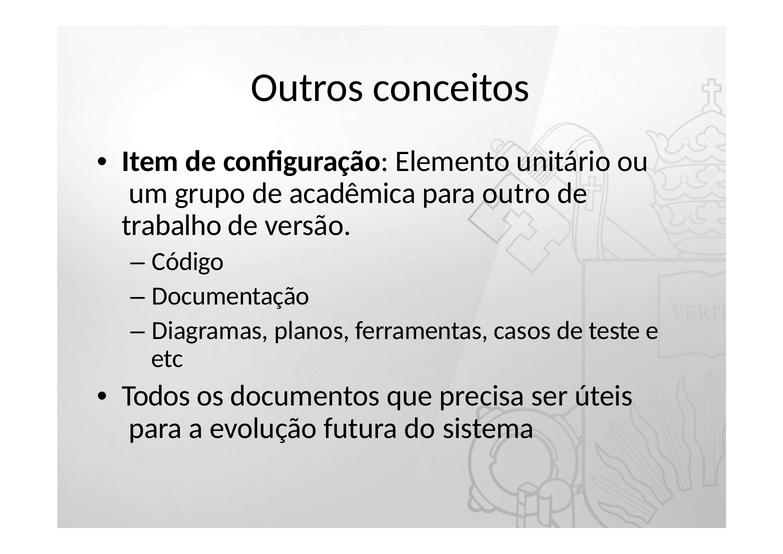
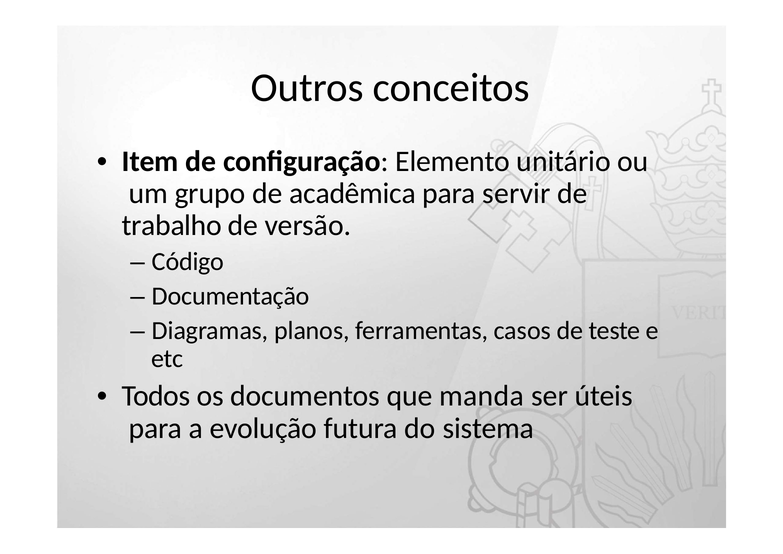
outro: outro -> servir
precisa: precisa -> manda
